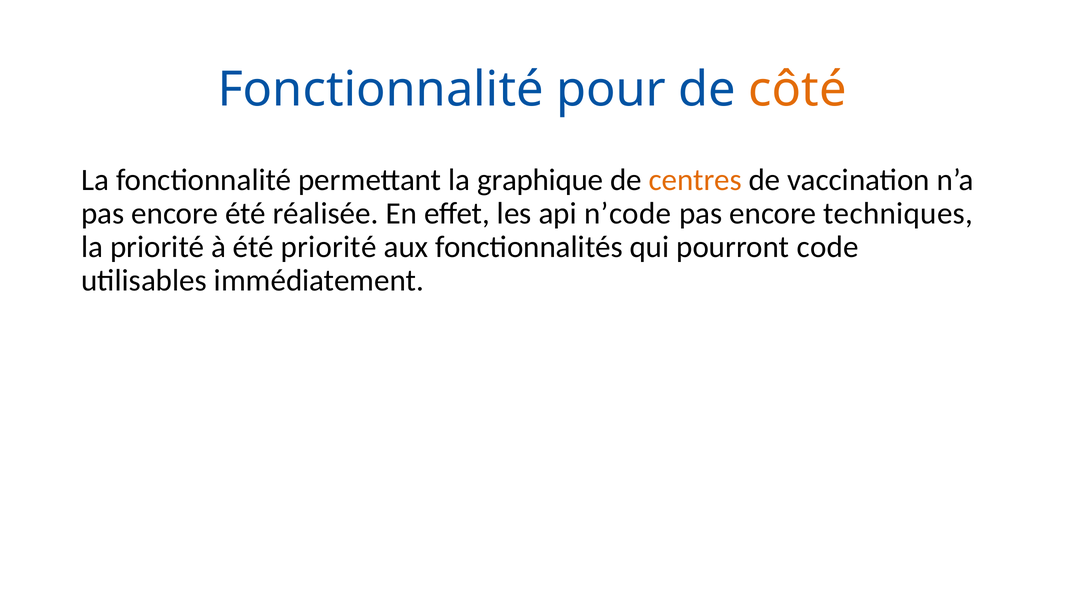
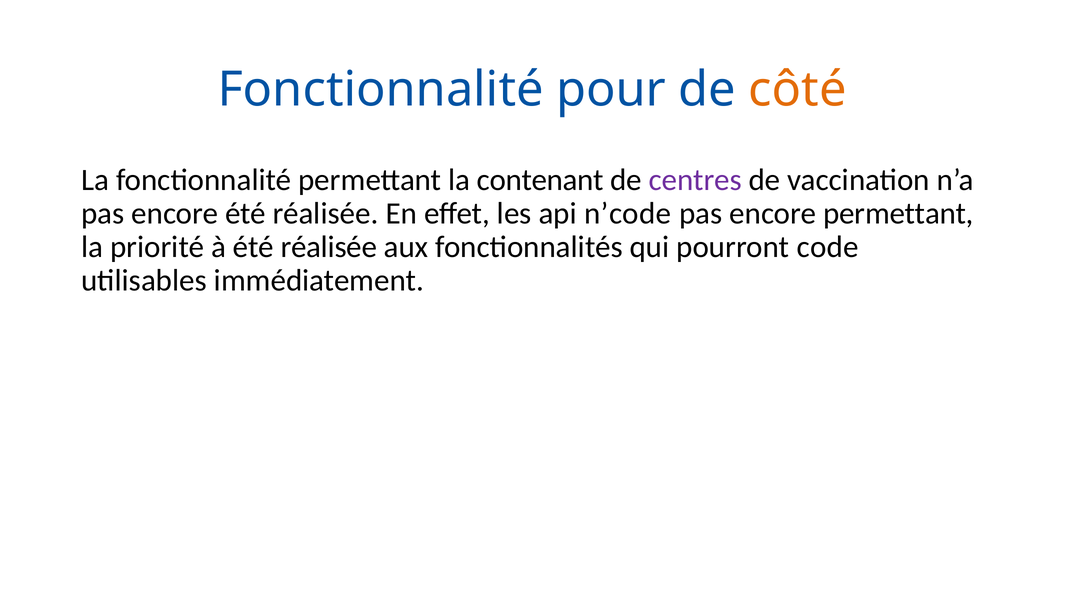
graphique: graphique -> contenant
centres colour: orange -> purple
encore techniques: techniques -> permettant
à été priorité: priorité -> réalisée
